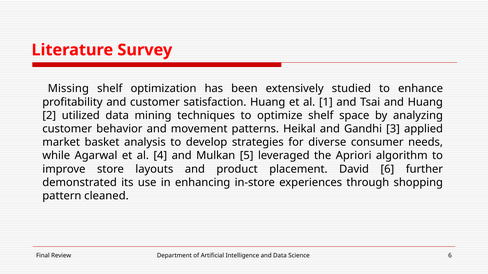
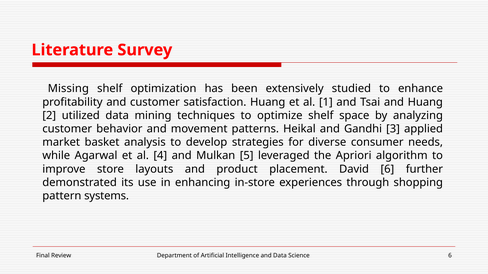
cleaned: cleaned -> systems
